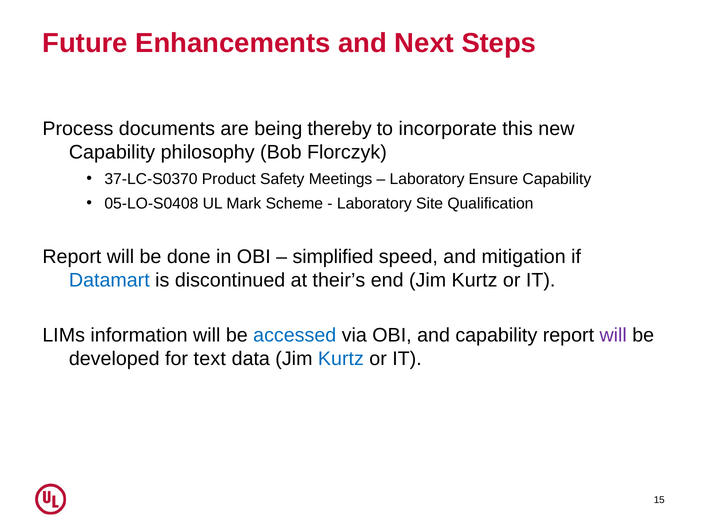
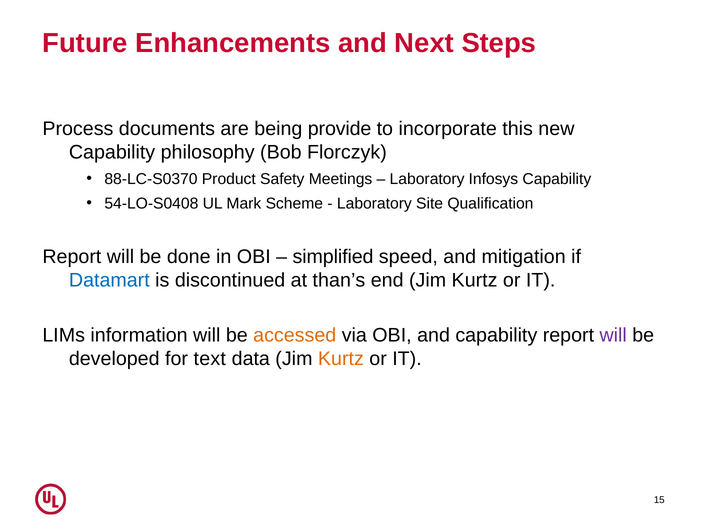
thereby: thereby -> provide
37-LC-S0370: 37-LC-S0370 -> 88-LC-S0370
Ensure: Ensure -> Infosys
05-LO-S0408: 05-LO-S0408 -> 54-LO-S0408
their’s: their’s -> than’s
accessed colour: blue -> orange
Kurtz at (341, 359) colour: blue -> orange
